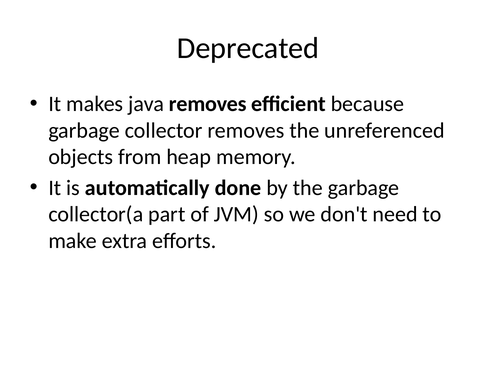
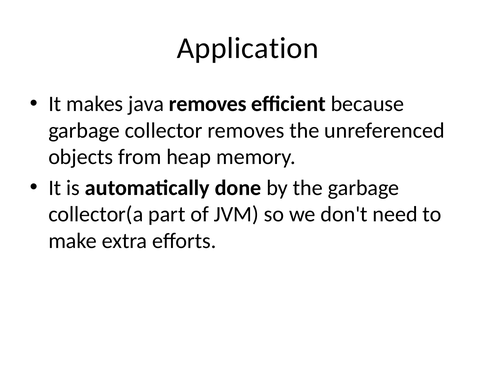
Deprecated: Deprecated -> Application
